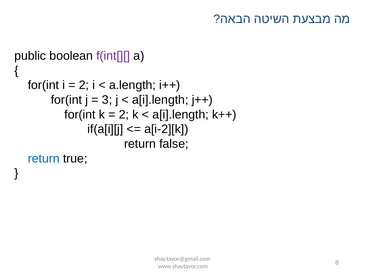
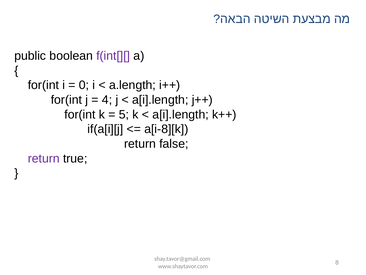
2 at (84, 85): 2 -> 0
3: 3 -> 4
2 at (124, 114): 2 -> 5
a[i-2][k: a[i-2][k -> a[i-8][k
return at (44, 158) colour: blue -> purple
